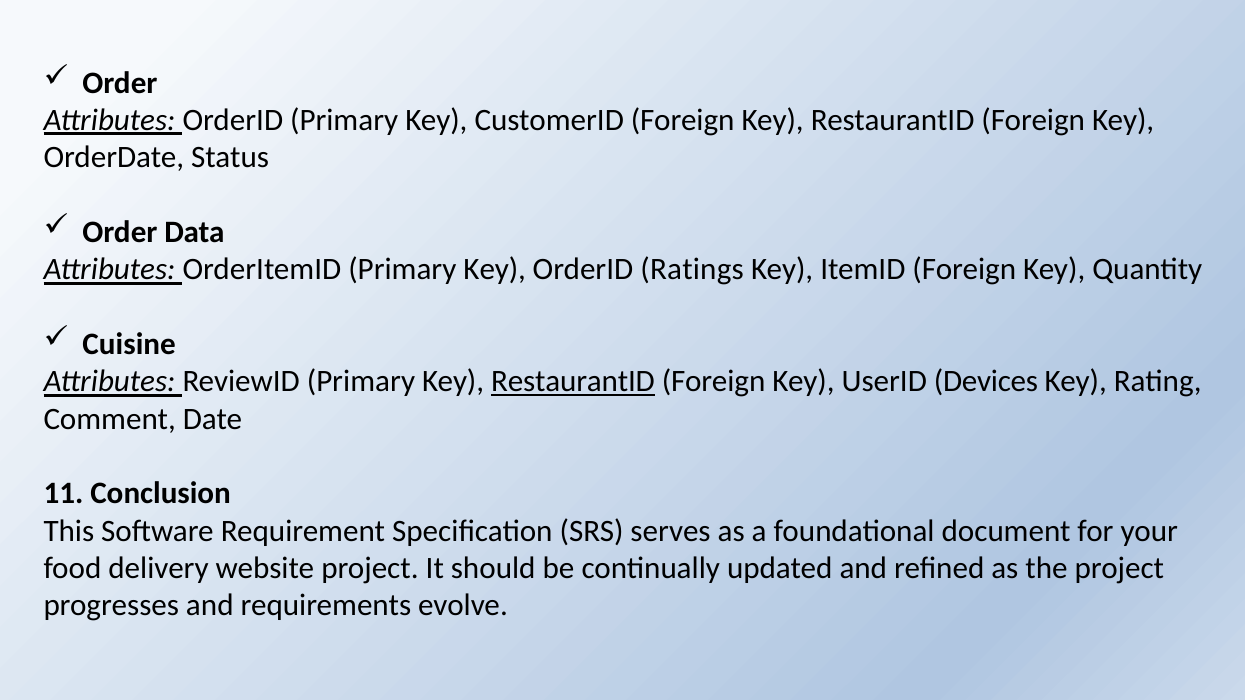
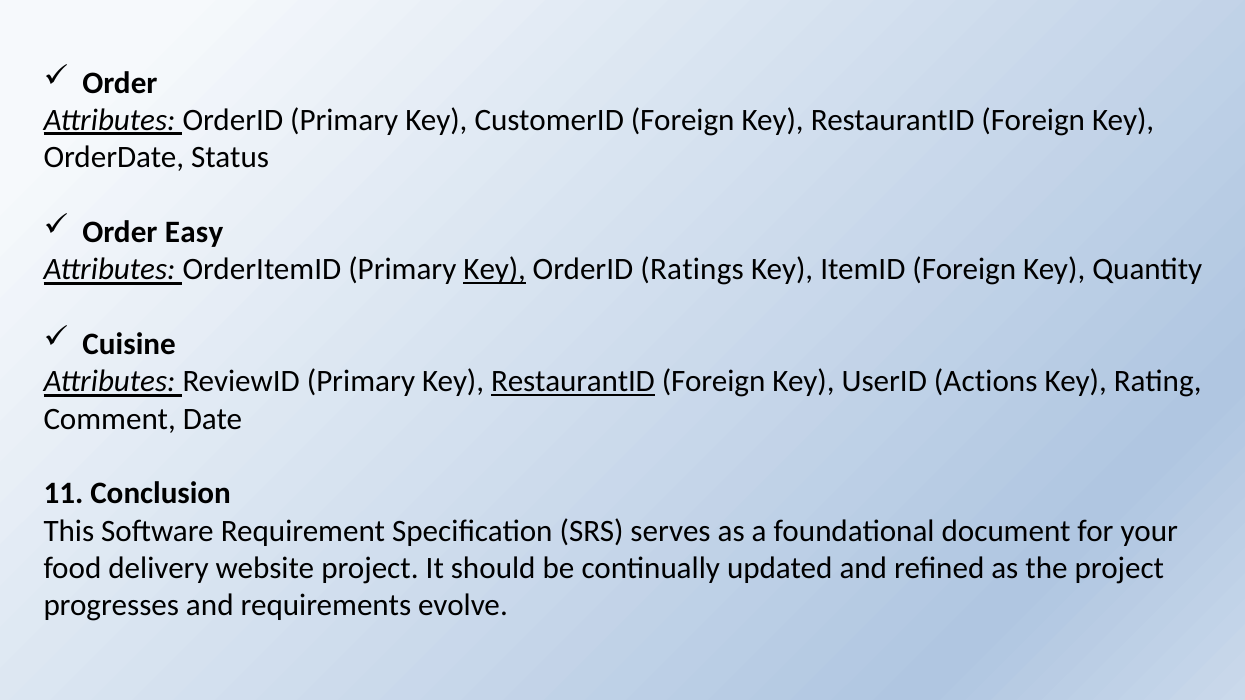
Data: Data -> Easy
Key at (495, 270) underline: none -> present
Devices: Devices -> Actions
